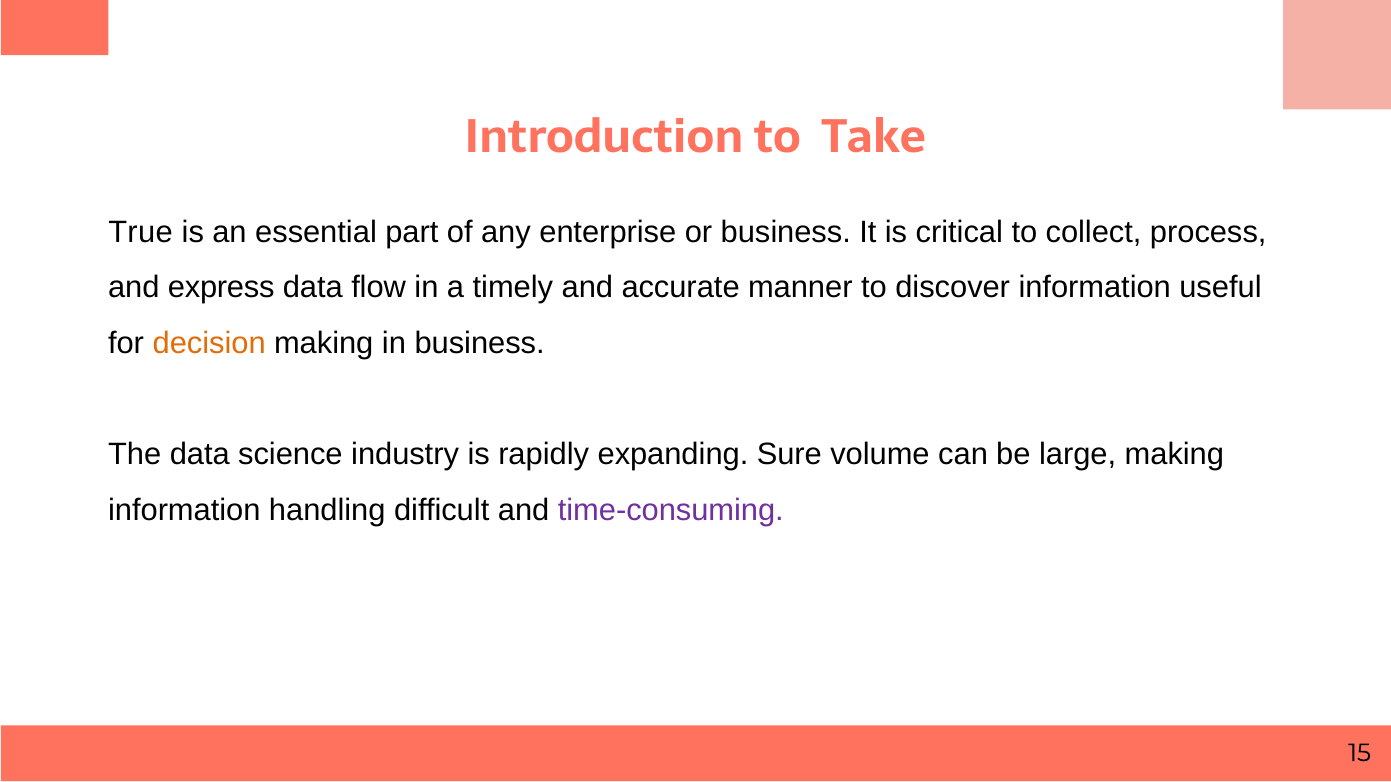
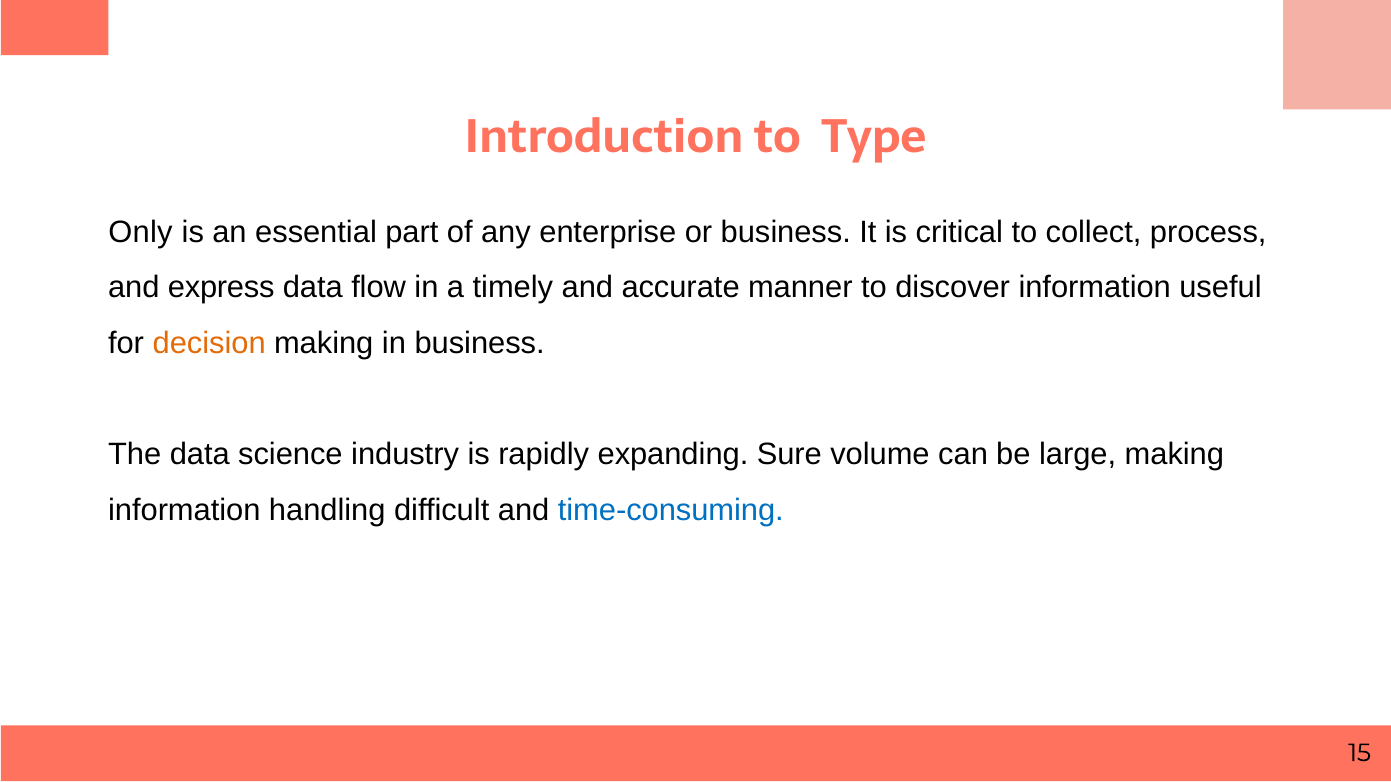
Take: Take -> Type
True: True -> Only
time-consuming colour: purple -> blue
